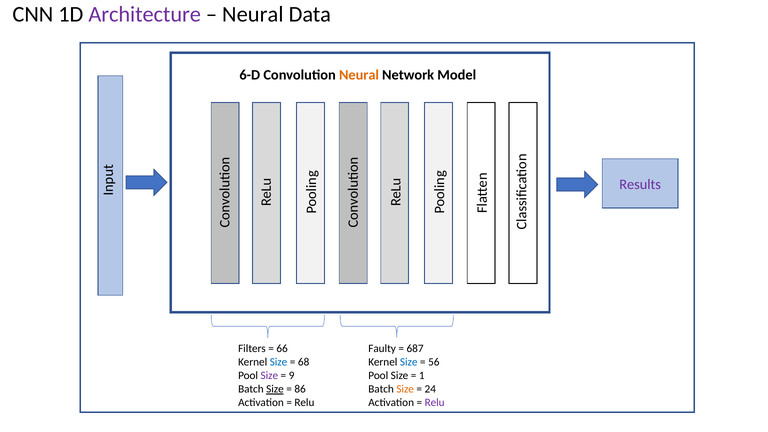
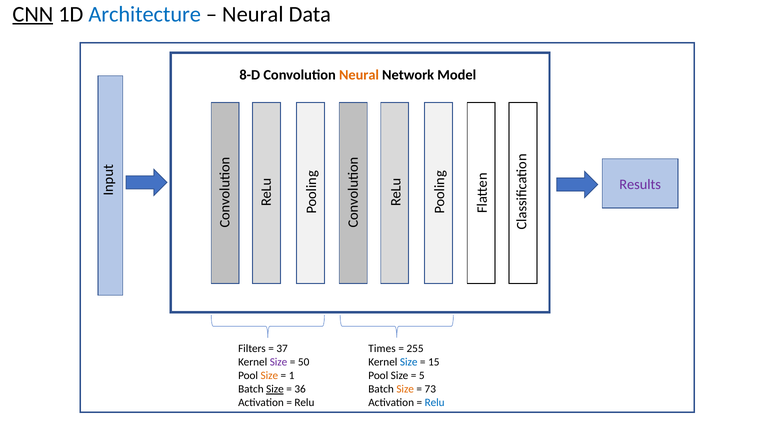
CNN underline: none -> present
Architecture colour: purple -> blue
6-D: 6-D -> 8-D
66: 66 -> 37
Faulty: Faulty -> Times
687: 687 -> 255
Size at (279, 362) colour: blue -> purple
68: 68 -> 50
56: 56 -> 15
Size at (269, 376) colour: purple -> orange
9: 9 -> 1
1: 1 -> 5
86: 86 -> 36
24: 24 -> 73
Relu at (435, 403) colour: purple -> blue
